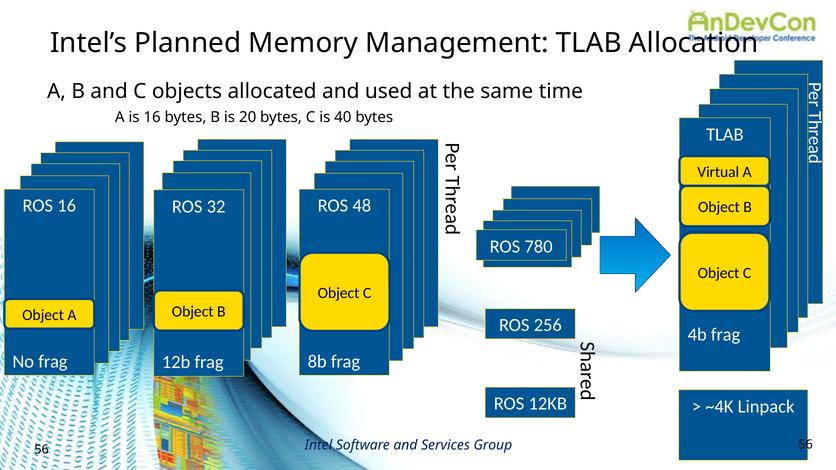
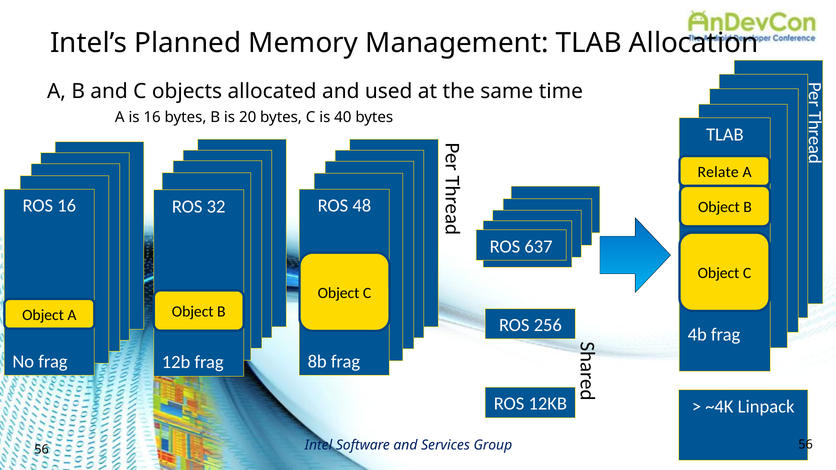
Virtual: Virtual -> Relate
780: 780 -> 637
